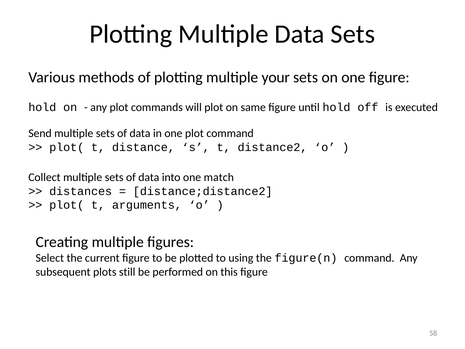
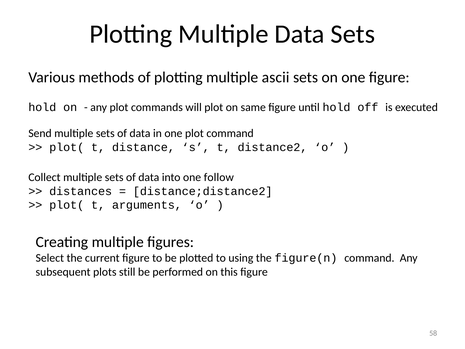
your: your -> ascii
match: match -> follow
